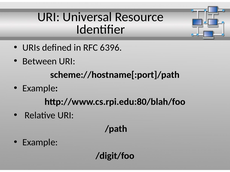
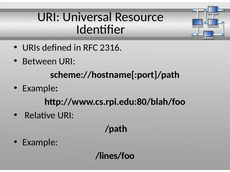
6396: 6396 -> 2316
/digit/foo: /digit/foo -> /lines/foo
